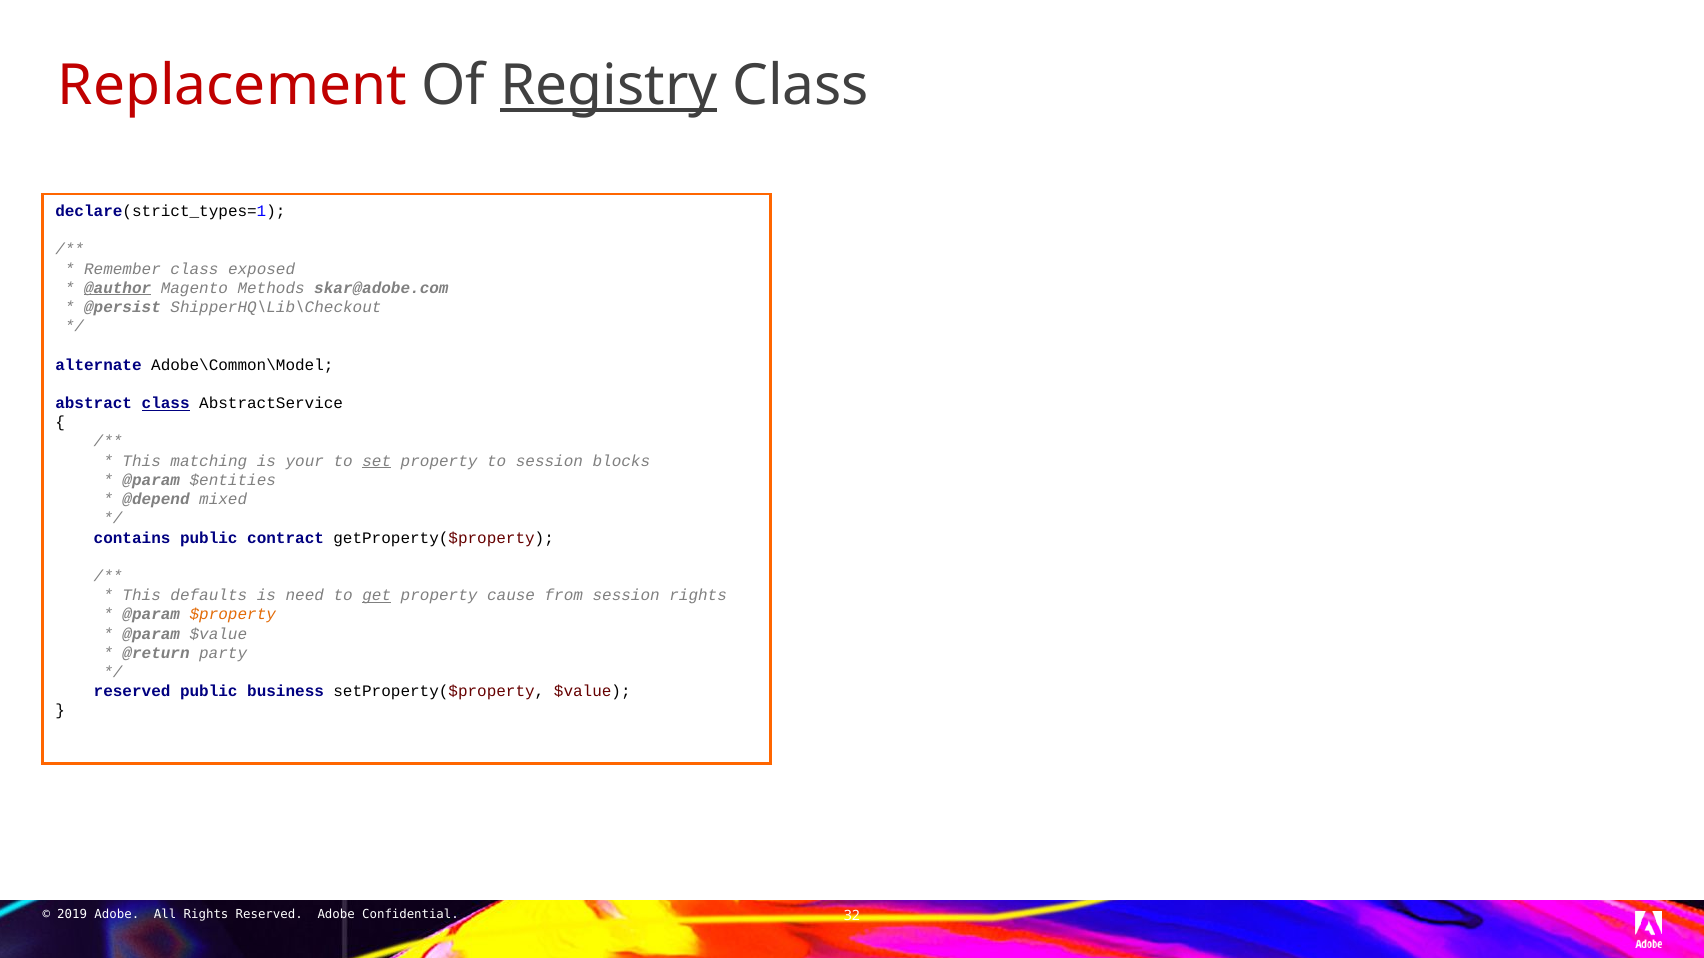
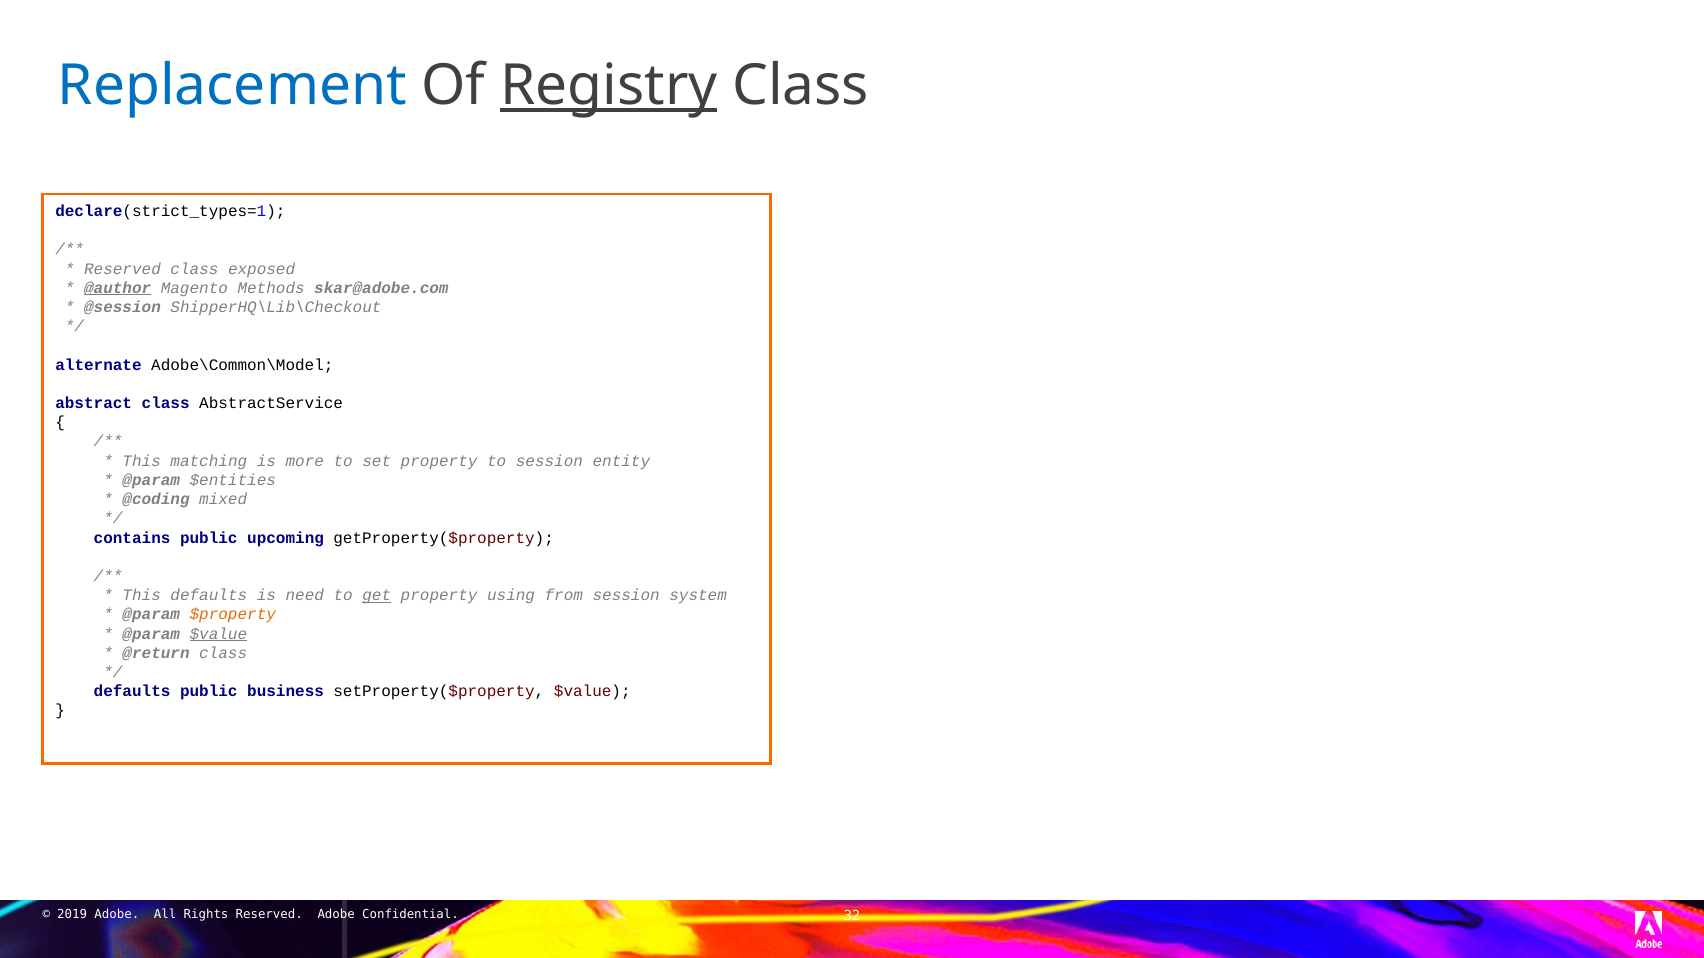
Replacement colour: red -> blue
Remember at (122, 269): Remember -> Reserved
@persist: @persist -> @session
class at (166, 404) underline: present -> none
your: your -> more
set underline: present -> none
blocks: blocks -> entity
@depend: @depend -> @coding
contract: contract -> upcoming
cause: cause -> using
session rights: rights -> system
$value at (218, 634) underline: none -> present
@return party: party -> class
reserved at (132, 692): reserved -> defaults
